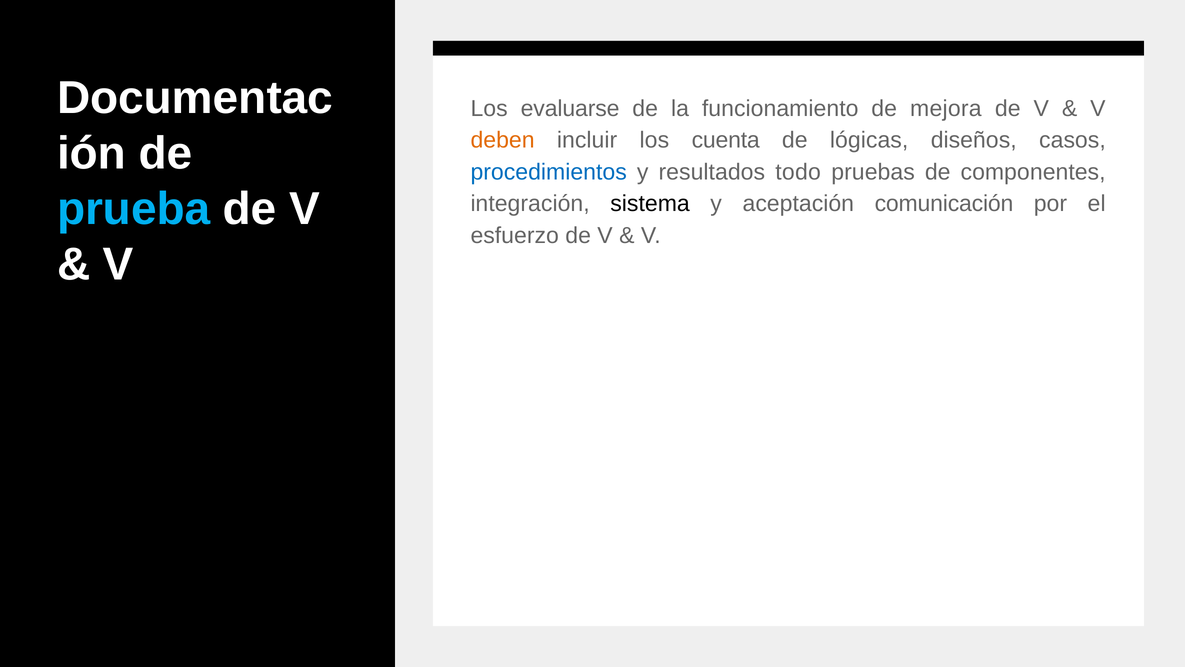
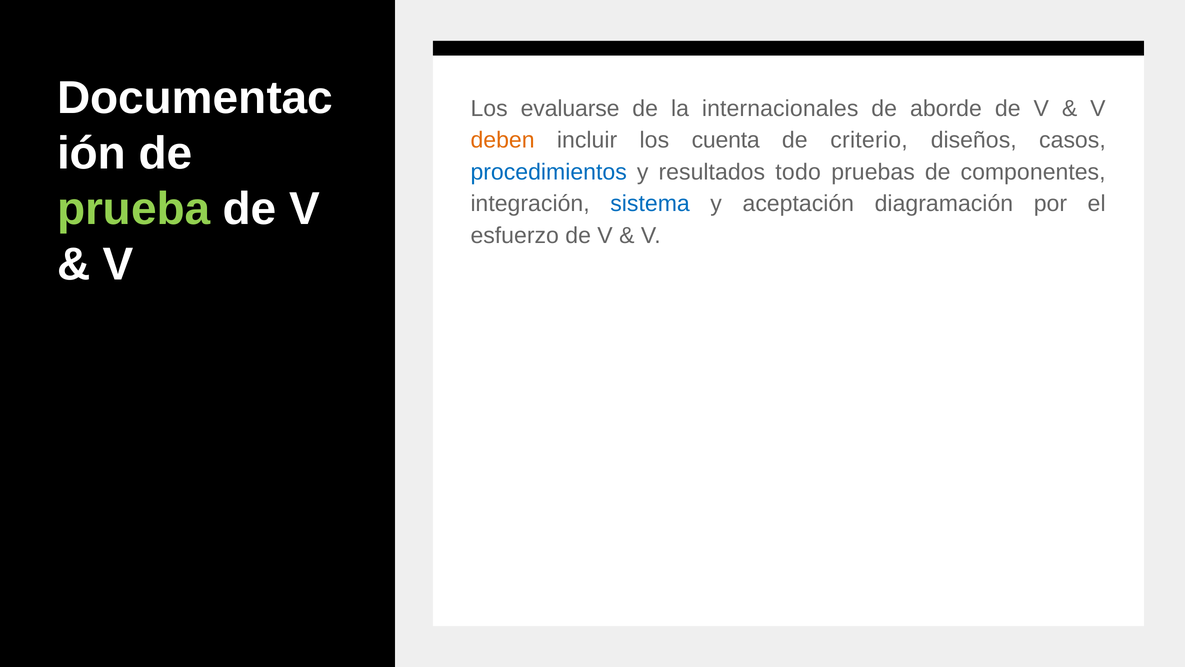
funcionamiento: funcionamiento -> internacionales
mejora: mejora -> aborde
lógicas: lógicas -> criterio
prueba colour: light blue -> light green
sistema colour: black -> blue
comunicación: comunicación -> diagramación
